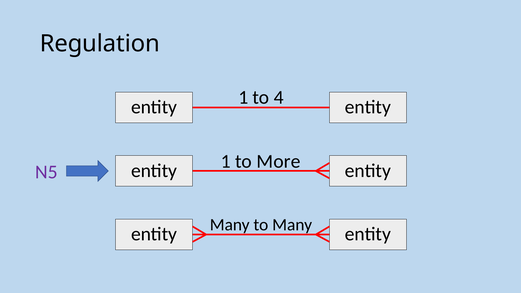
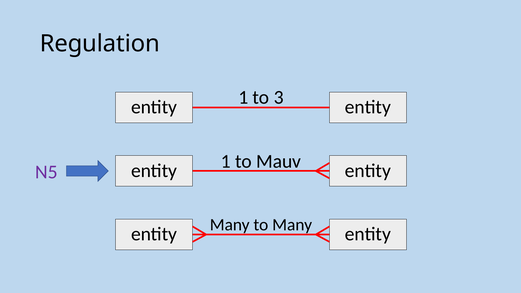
4: 4 -> 3
More: More -> Mauv
